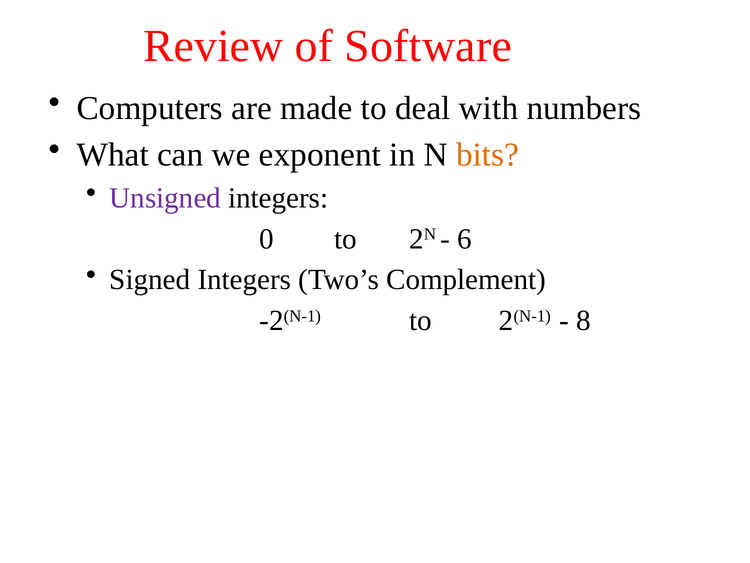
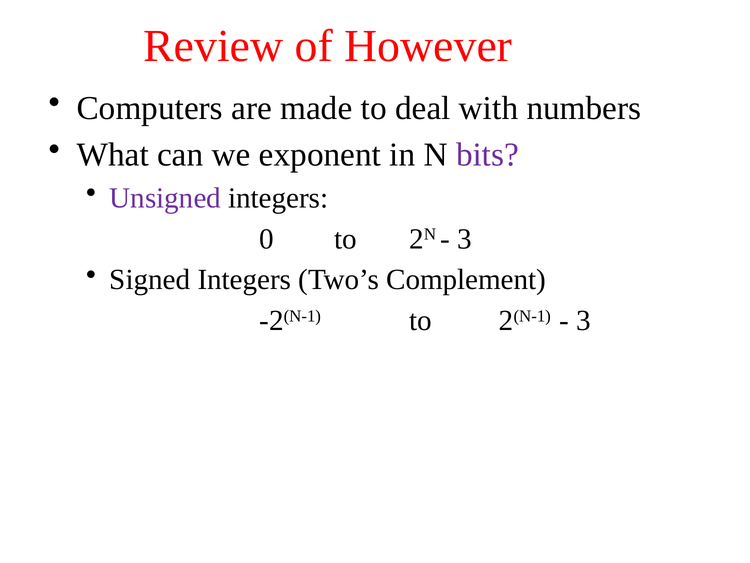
Software: Software -> However
bits colour: orange -> purple
6 at (465, 239): 6 -> 3
8 at (584, 320): 8 -> 3
